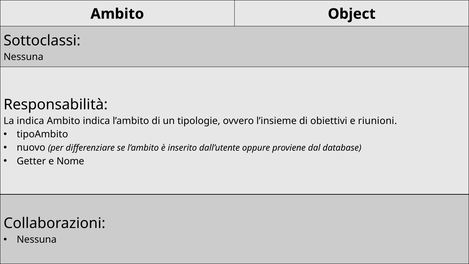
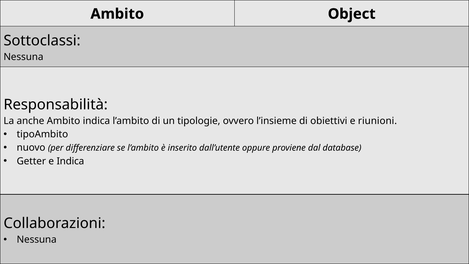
La indica: indica -> anche
e Nome: Nome -> Indica
